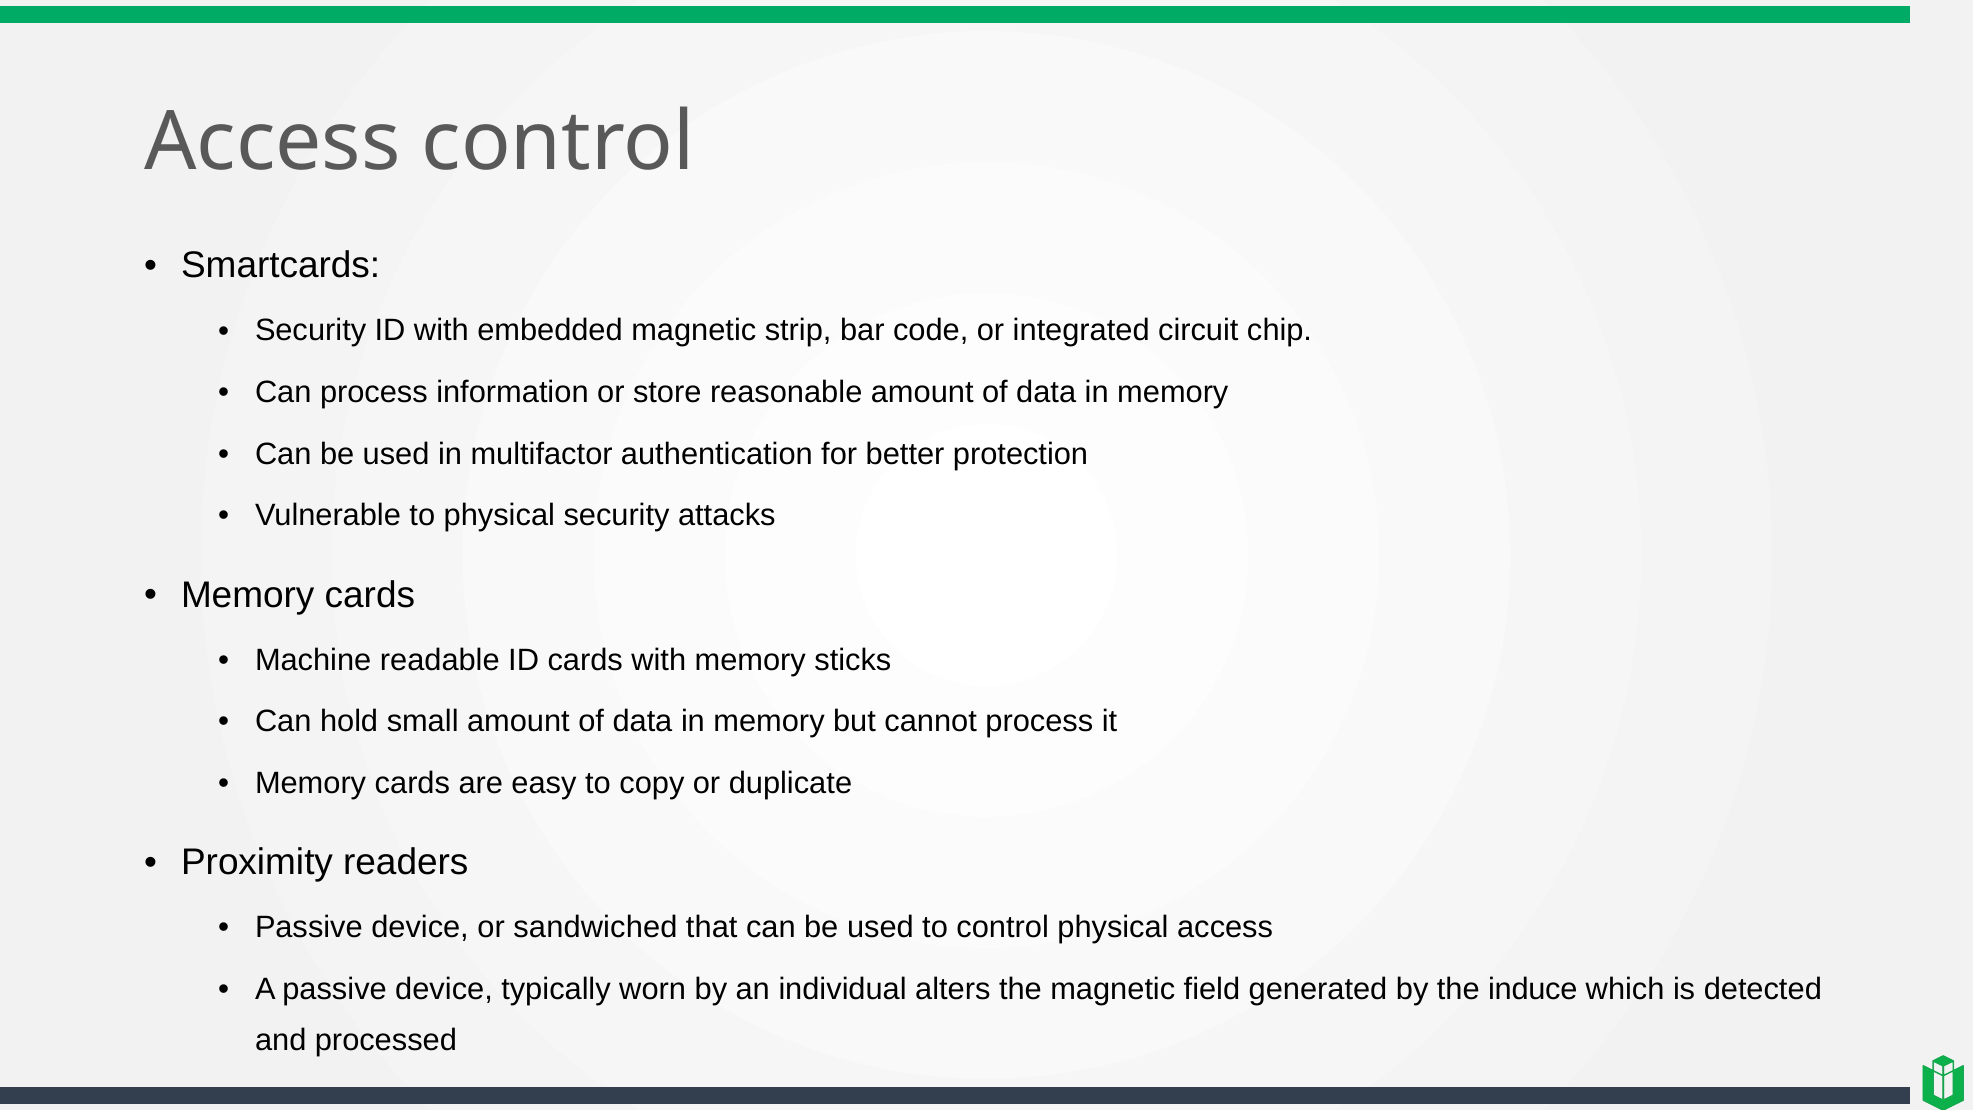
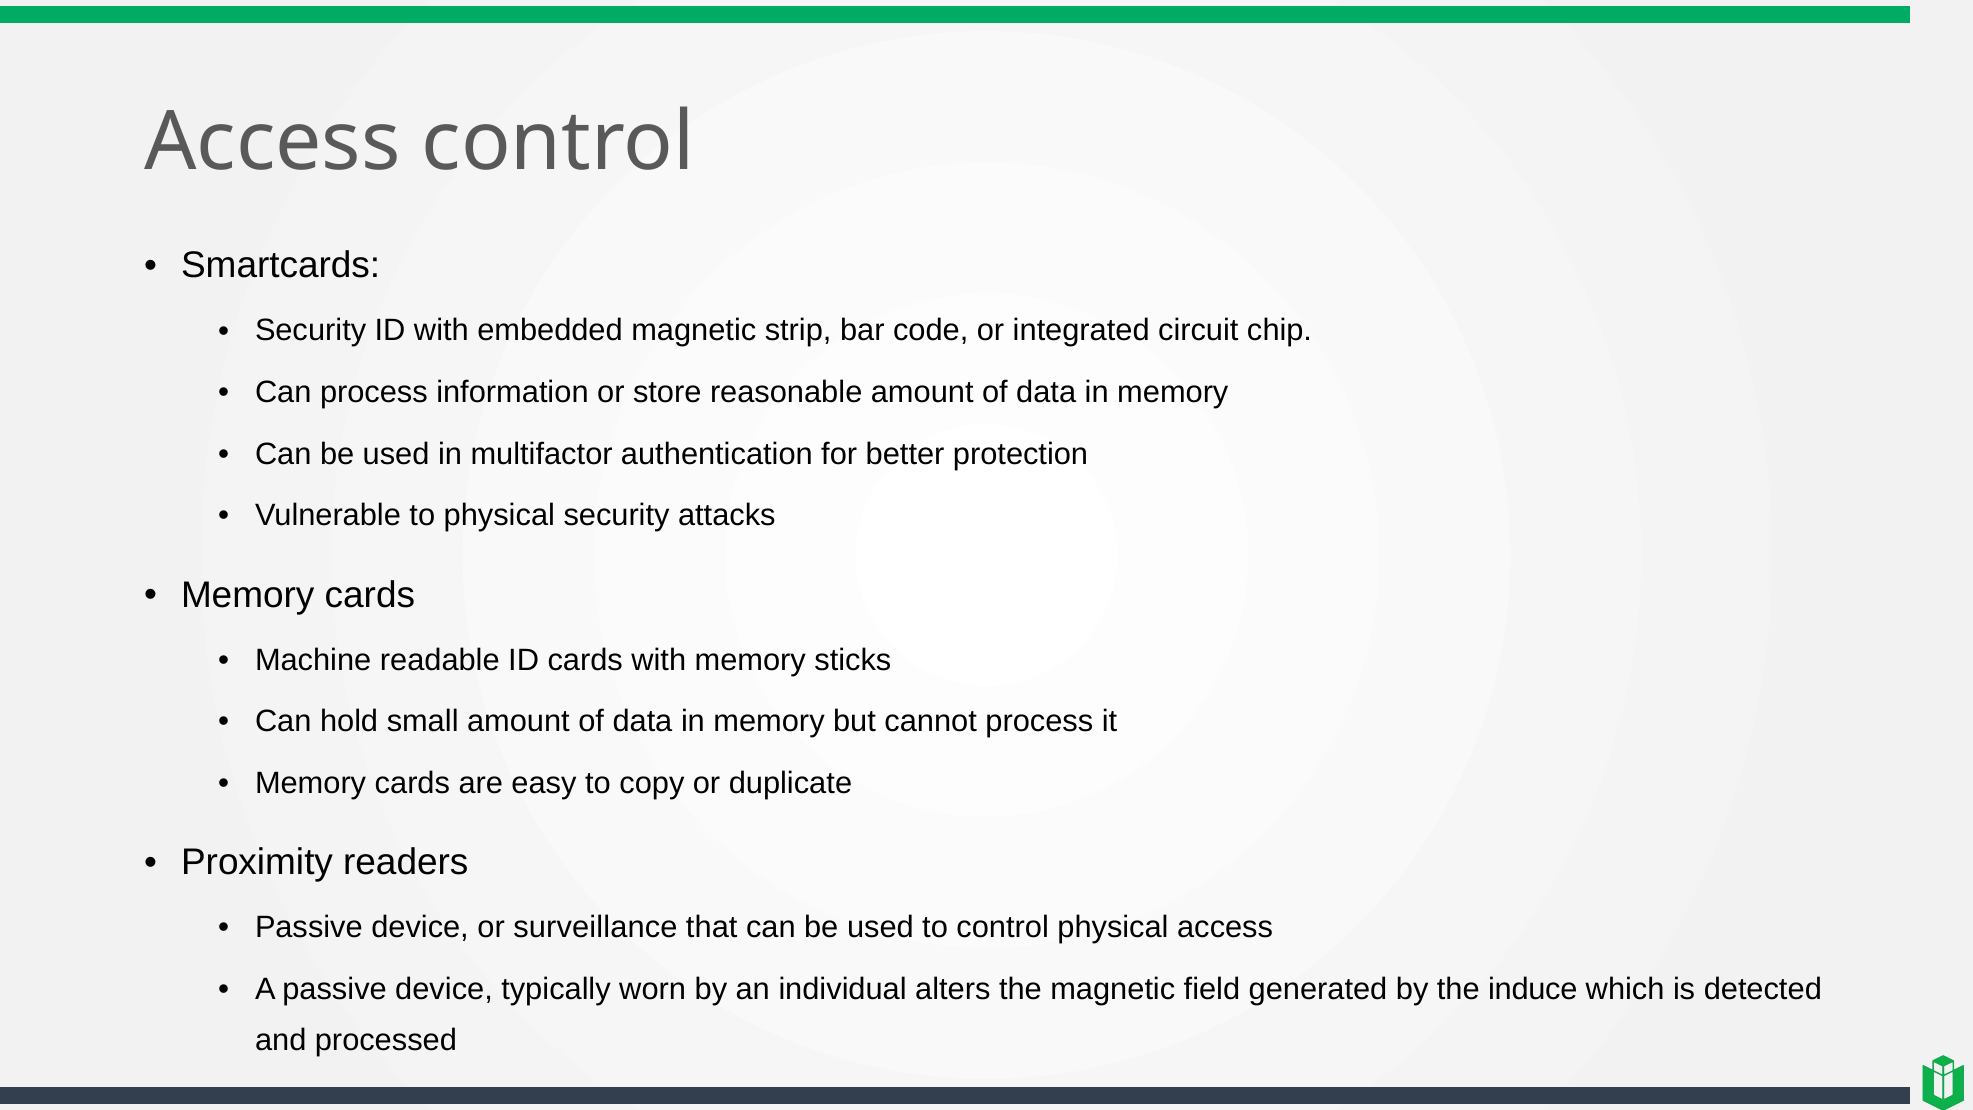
sandwiched: sandwiched -> surveillance
